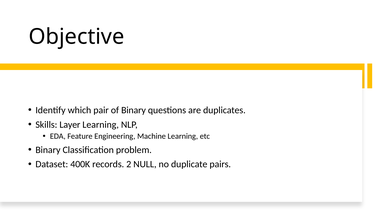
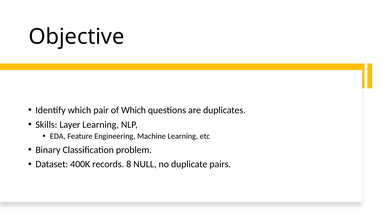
of Binary: Binary -> Which
2: 2 -> 8
